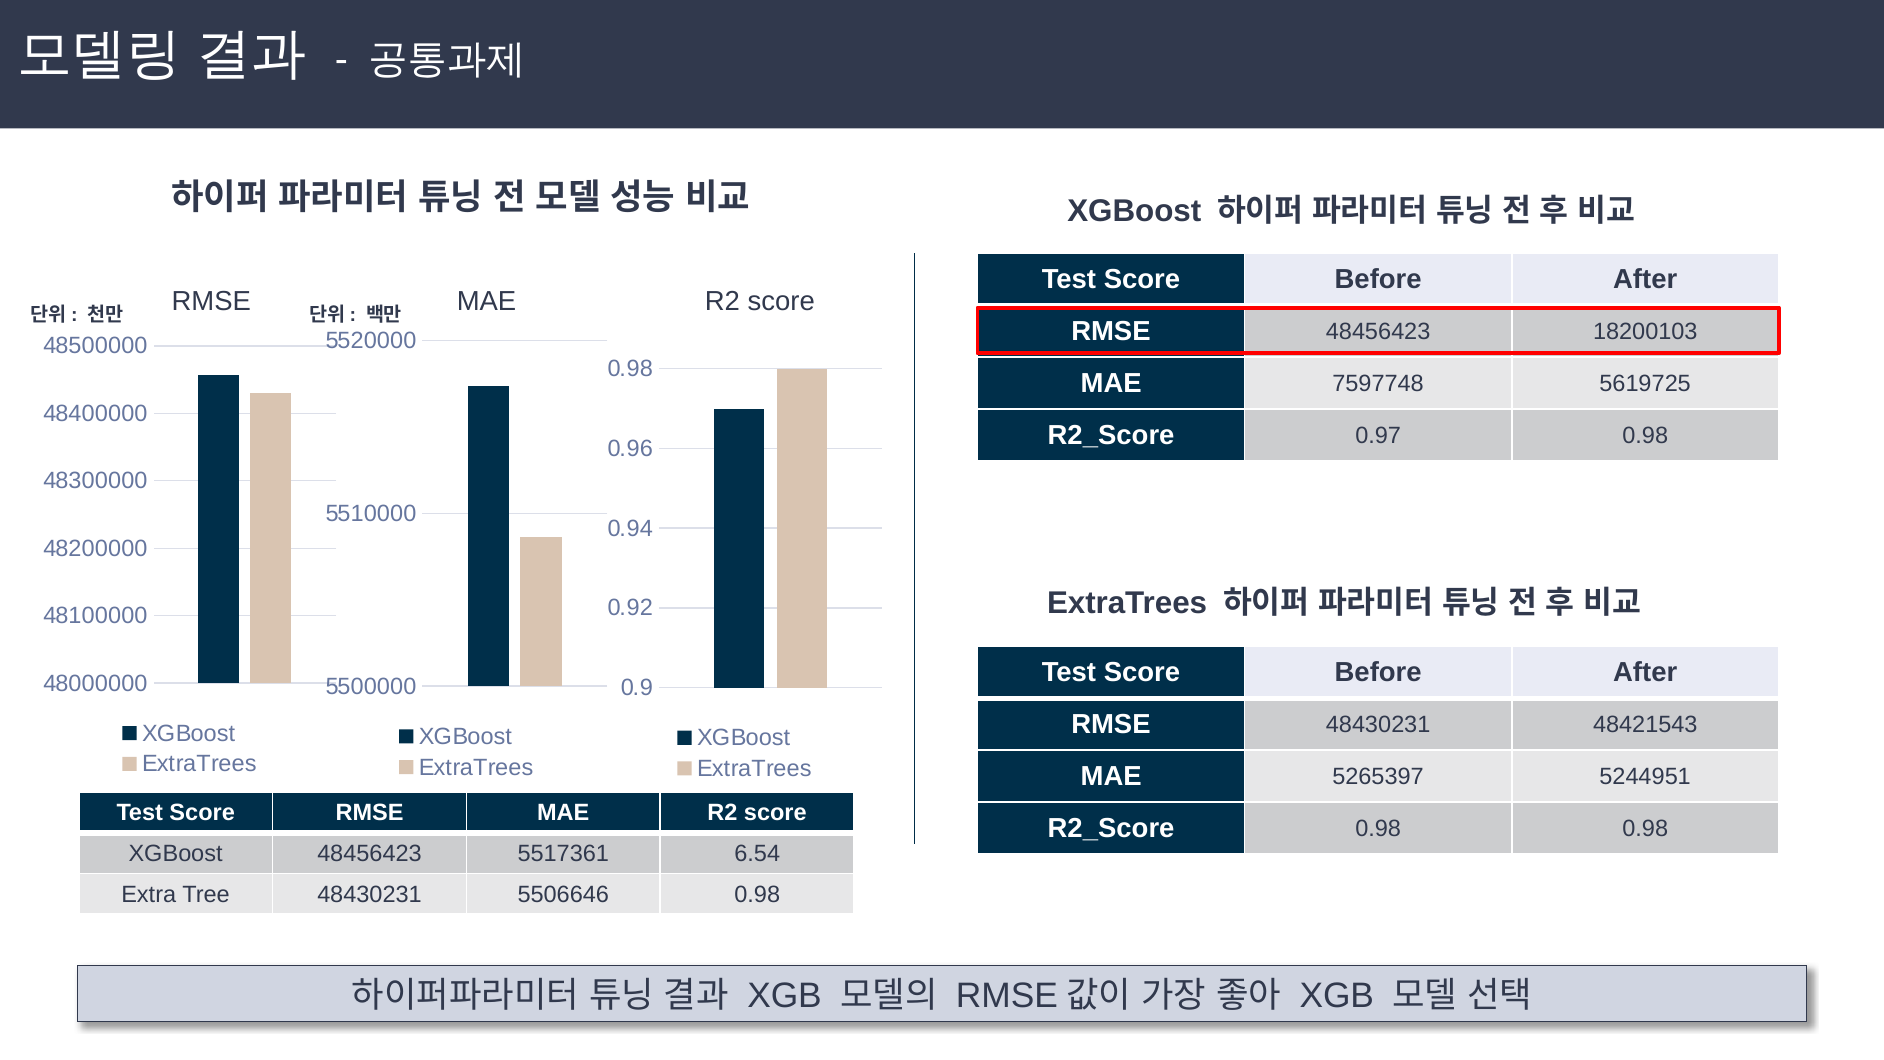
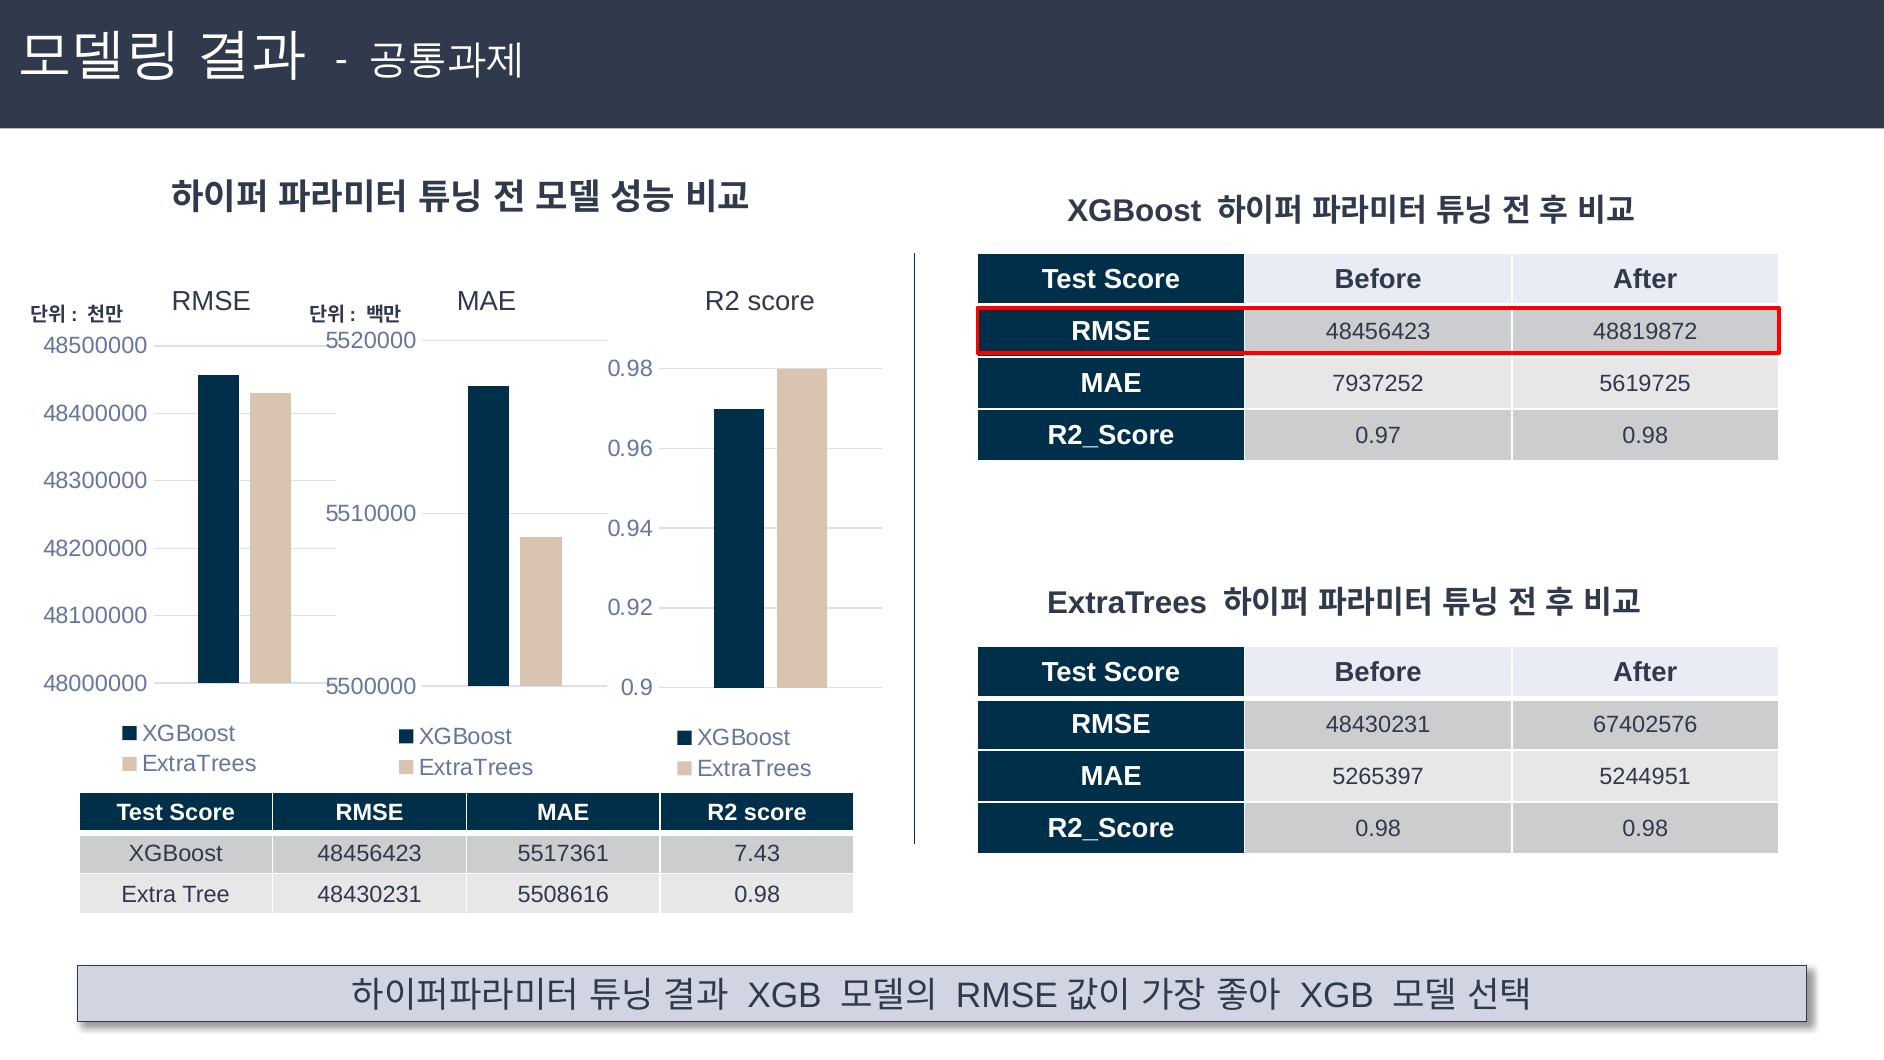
18200103: 18200103 -> 48819872
7597748: 7597748 -> 7937252
48421543: 48421543 -> 67402576
6.54: 6.54 -> 7.43
5506646: 5506646 -> 5508616
